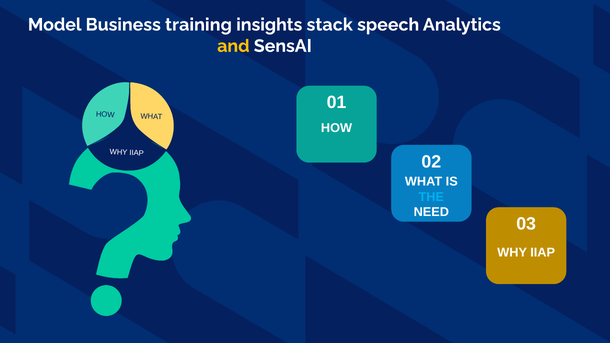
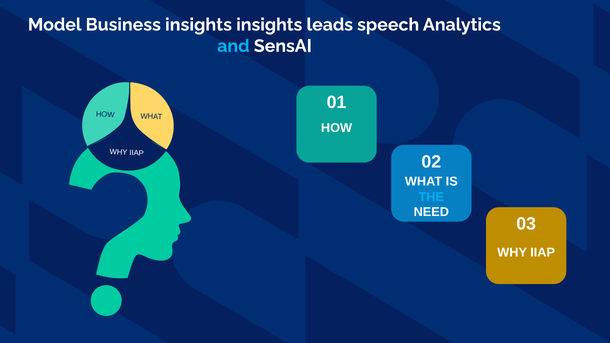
Business training: training -> insights
stack: stack -> leads
and colour: yellow -> light blue
